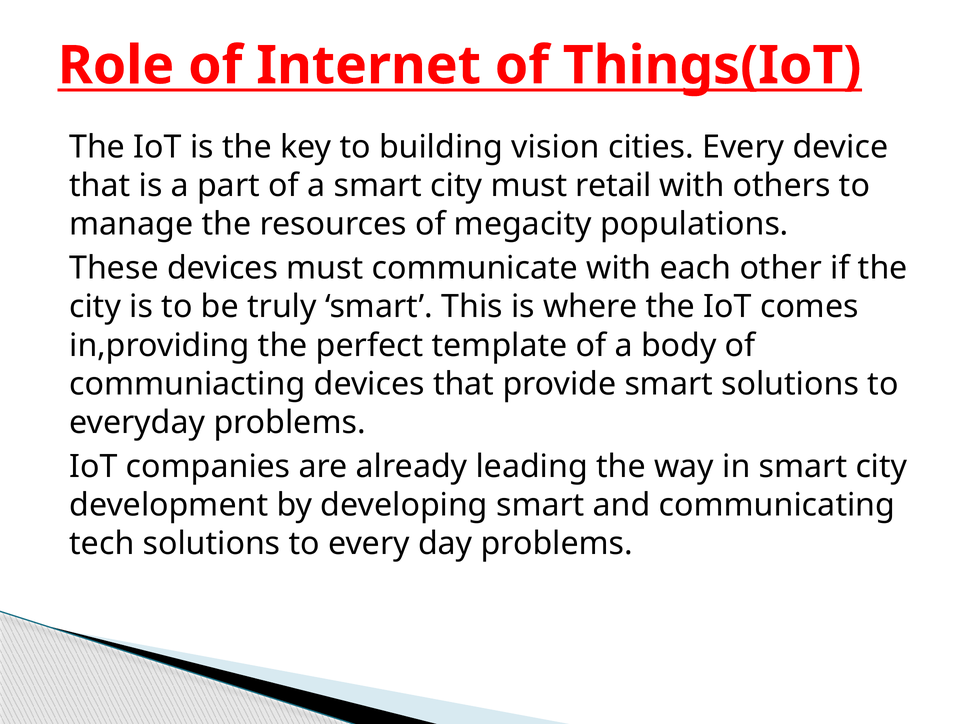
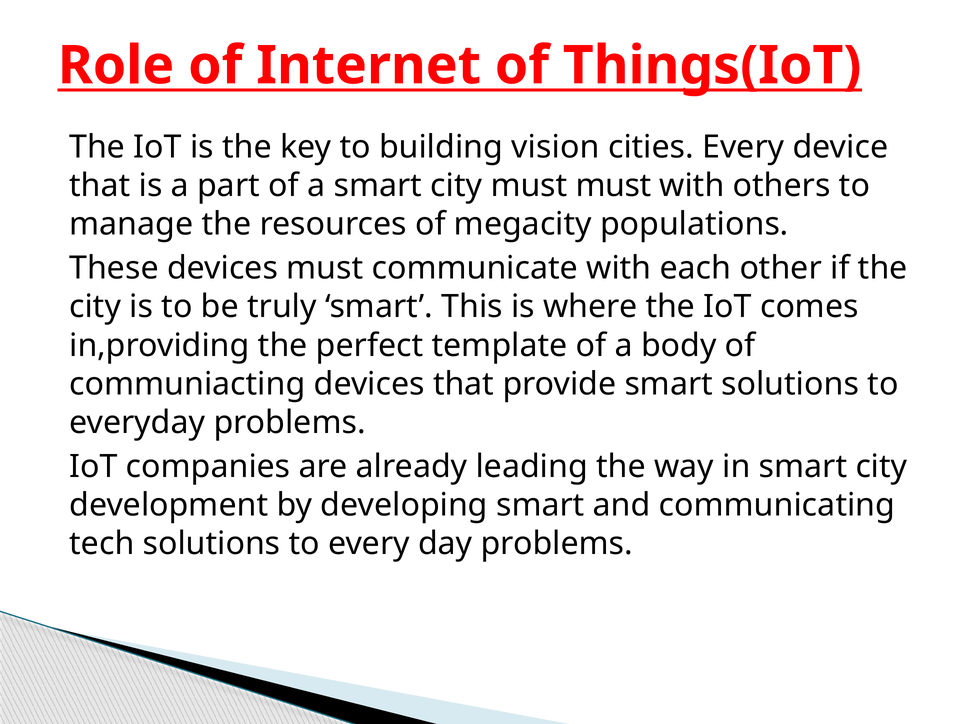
must retail: retail -> must
